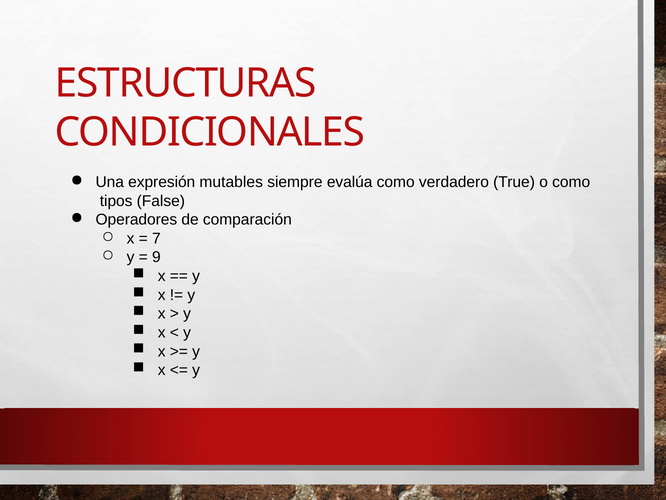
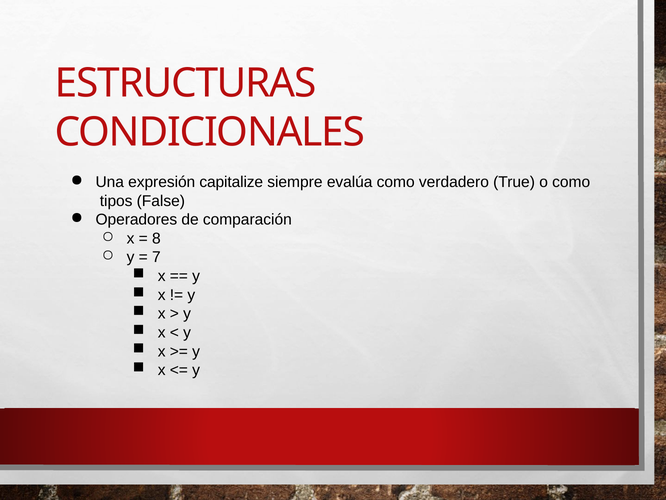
mutables: mutables -> capitalize
7: 7 -> 8
9: 9 -> 7
